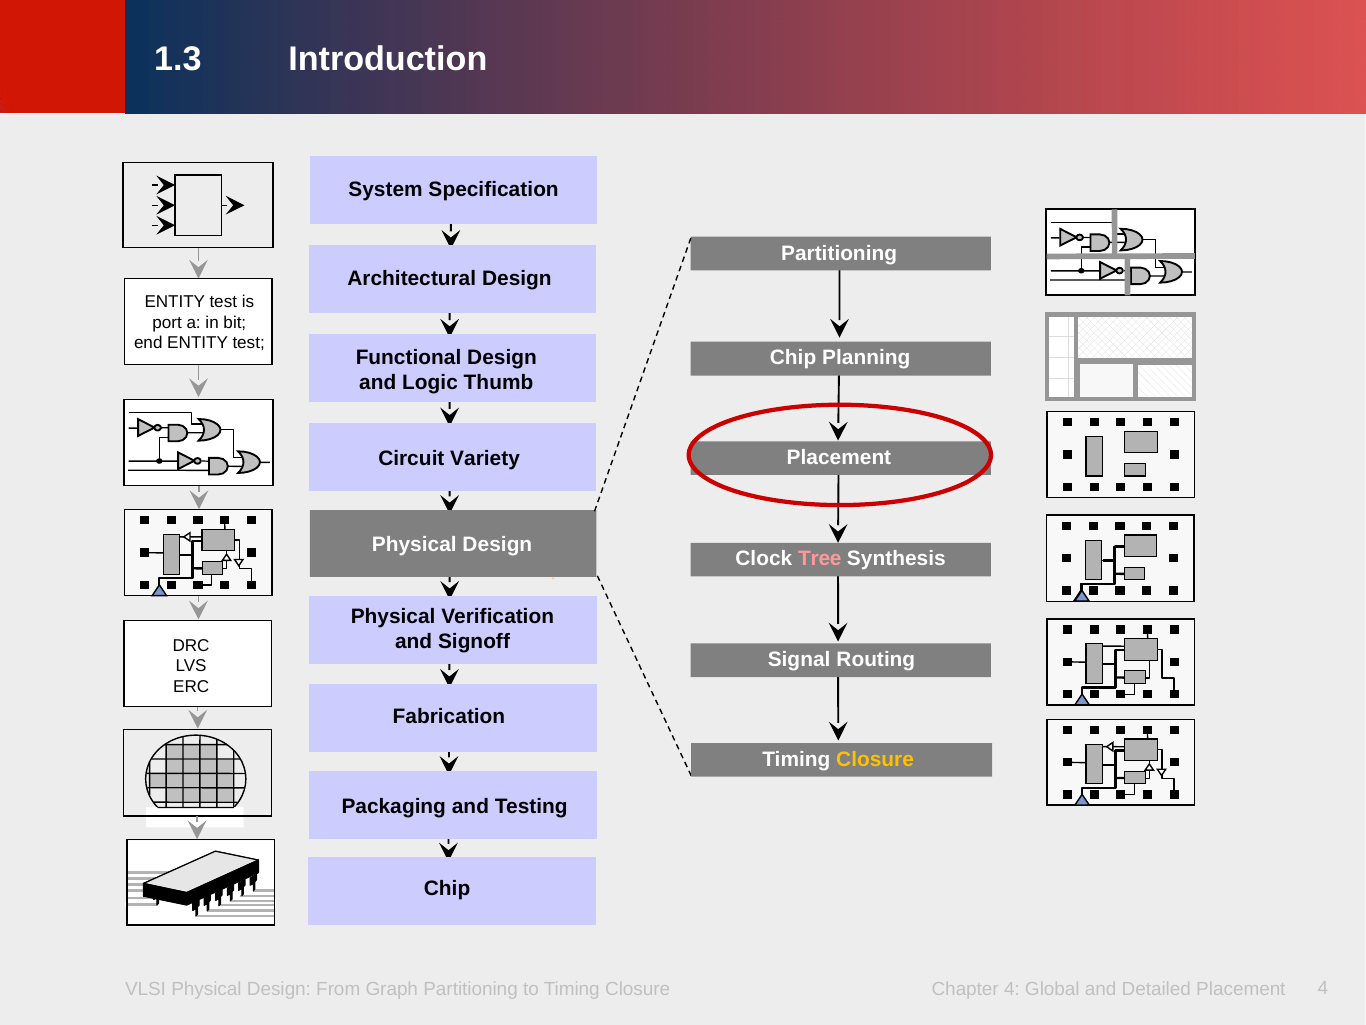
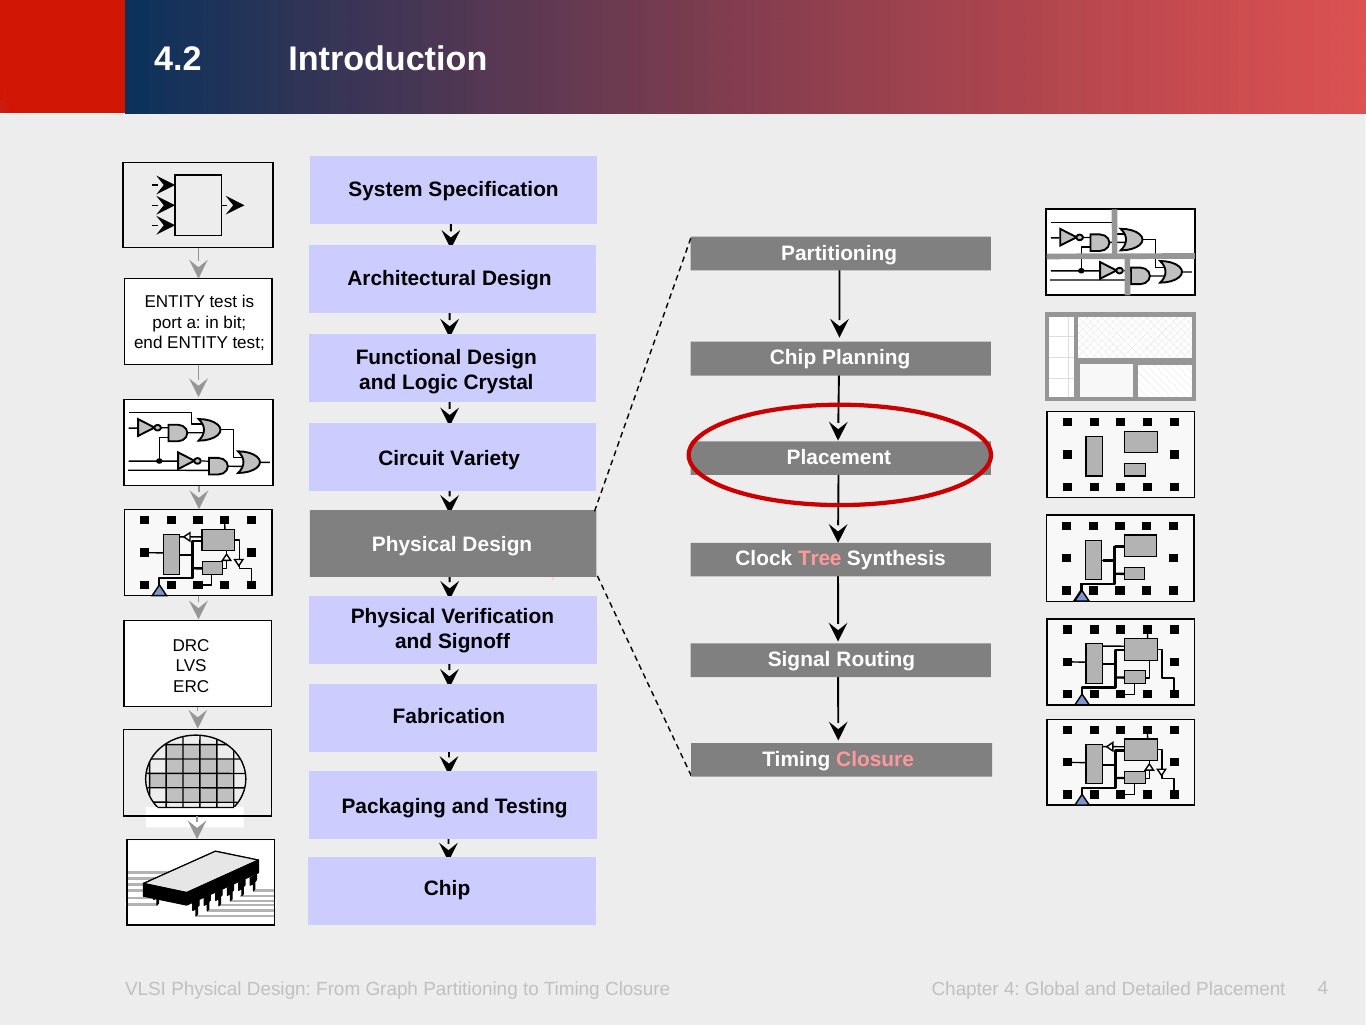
1.3: 1.3 -> 4.2
Thumb: Thumb -> Crystal
Closure at (875, 759) colour: yellow -> pink
